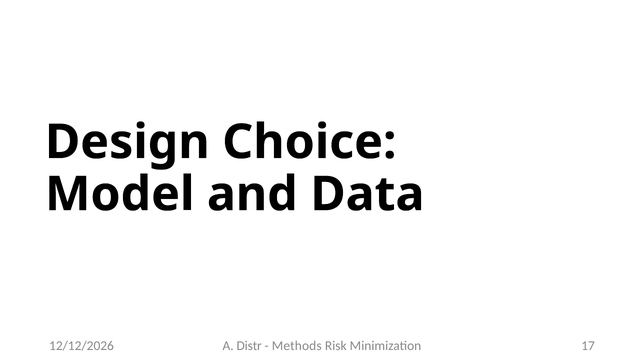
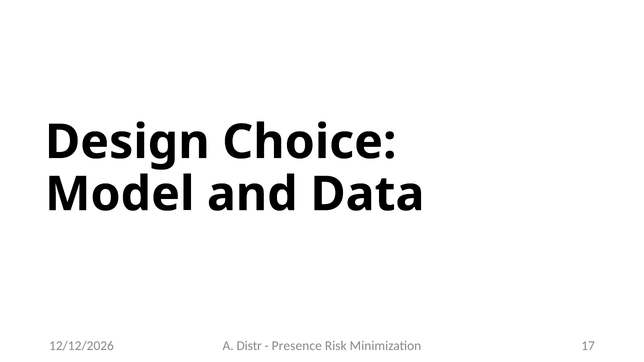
Methods: Methods -> Presence
